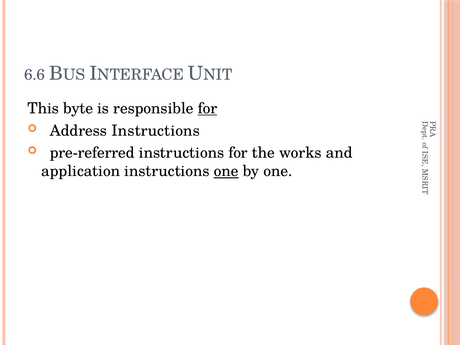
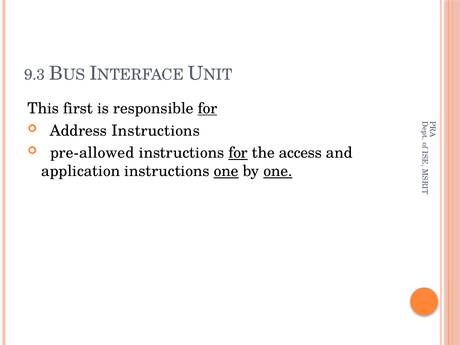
6.6: 6.6 -> 9.3
byte: byte -> first
pre-referred: pre-referred -> pre-allowed
for at (238, 153) underline: none -> present
works: works -> access
one at (278, 171) underline: none -> present
